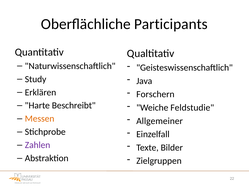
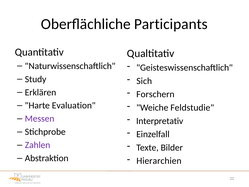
Java: Java -> Sich
Beschreibt: Beschreibt -> Evaluation
Messen colour: orange -> purple
Allgemeiner: Allgemeiner -> Interpretativ
Zielgruppen: Zielgruppen -> Hierarchien
